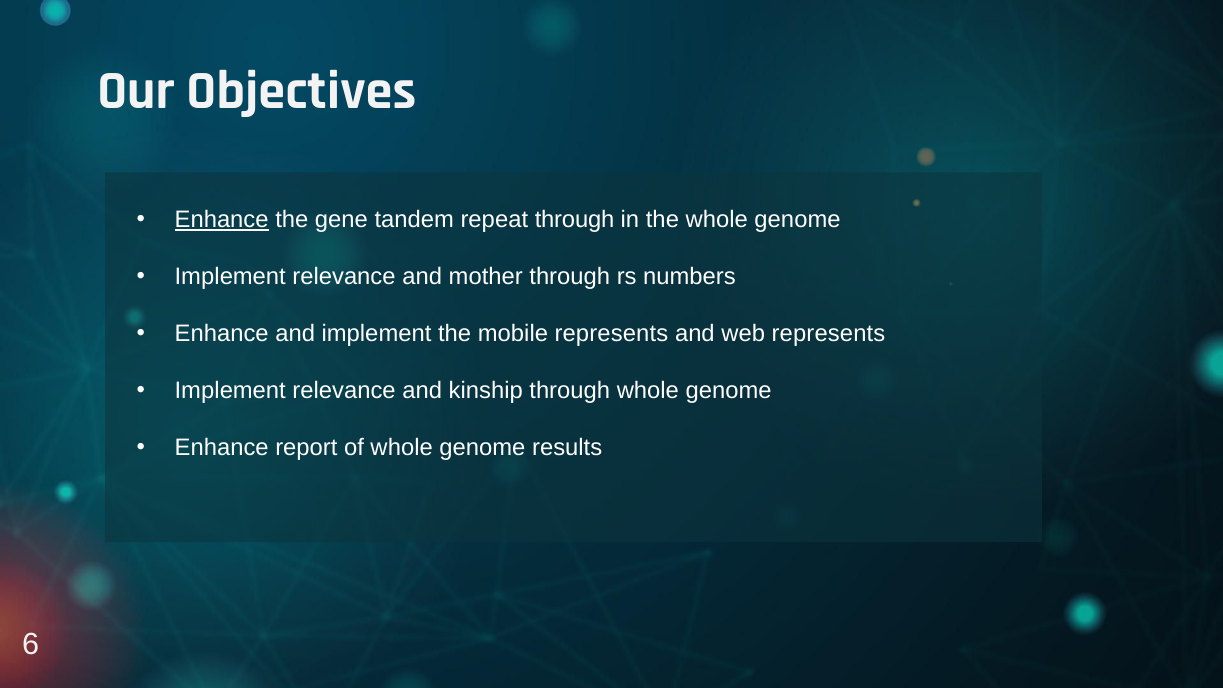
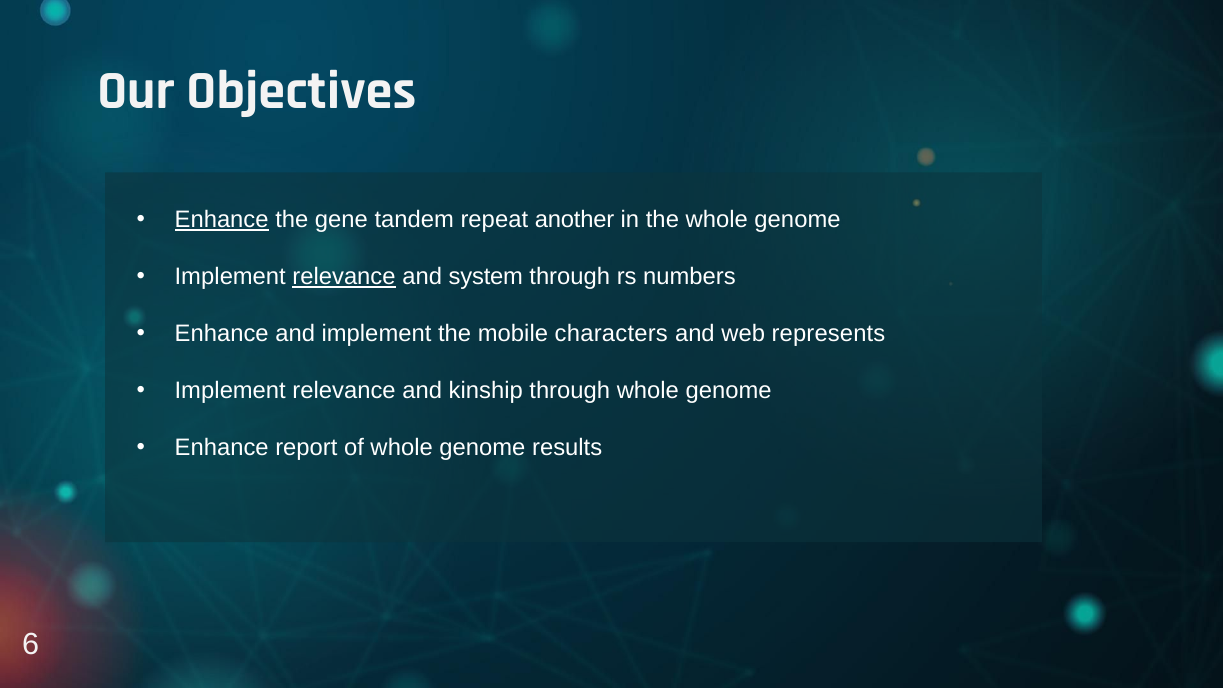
repeat through: through -> another
relevance at (344, 277) underline: none -> present
mother: mother -> system
mobile represents: represents -> characters
